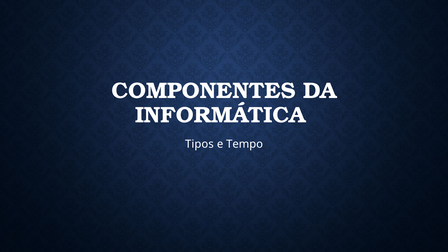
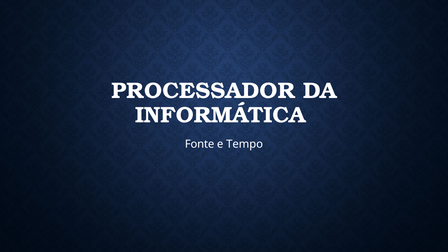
COMPONENTES: COMPONENTES -> PROCESSADOR
Tipos: Tipos -> Fonte
